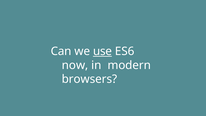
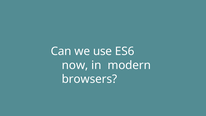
use underline: present -> none
